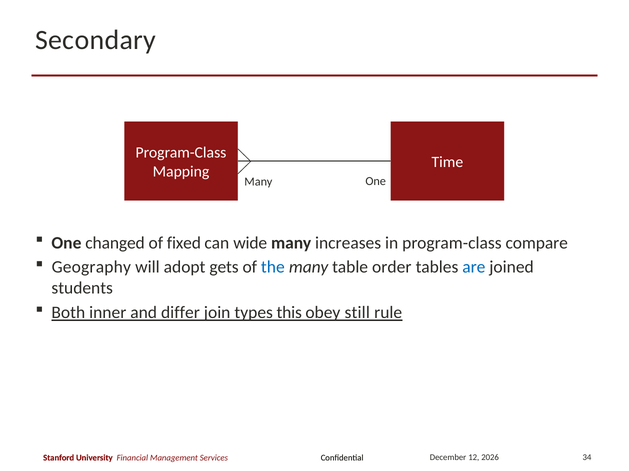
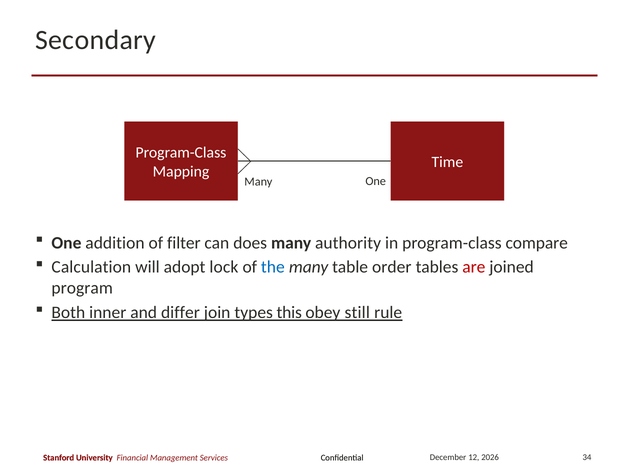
changed: changed -> addition
fixed: fixed -> filter
wide: wide -> does
increases: increases -> authority
Geography: Geography -> Calculation
gets: gets -> lock
are colour: blue -> red
students: students -> program
